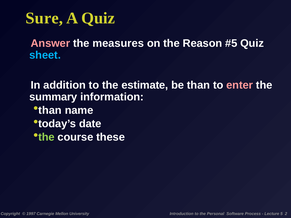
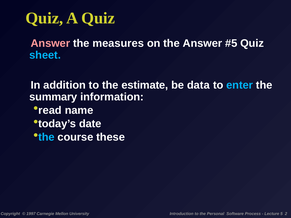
Sure at (44, 18): Sure -> Quiz
the Reason: Reason -> Answer
be than: than -> data
enter colour: pink -> light blue
than at (50, 110): than -> read
the at (46, 137) colour: light green -> light blue
